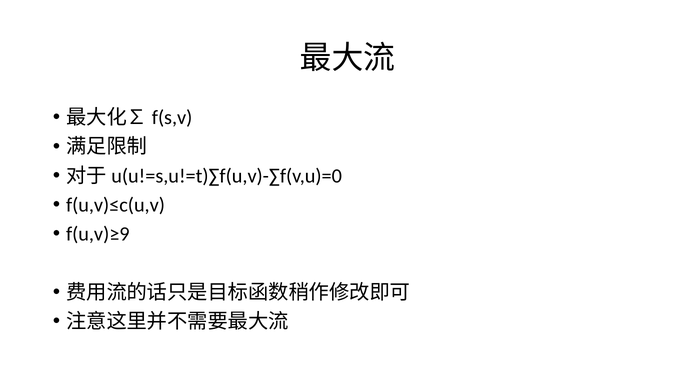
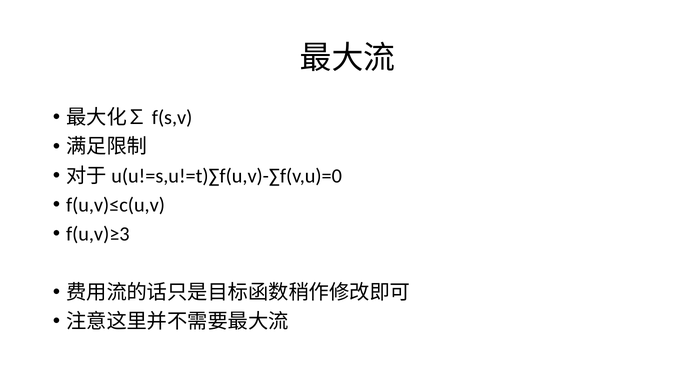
f(u,v)≥9: f(u,v)≥9 -> f(u,v)≥3
